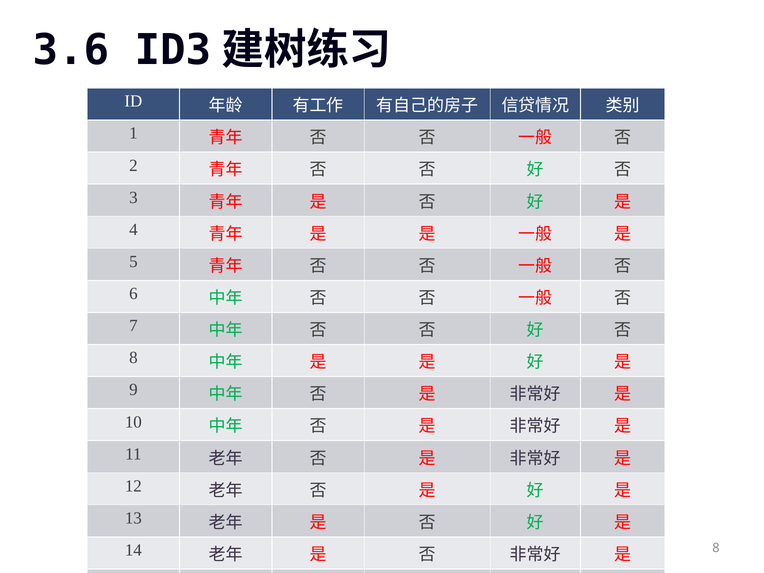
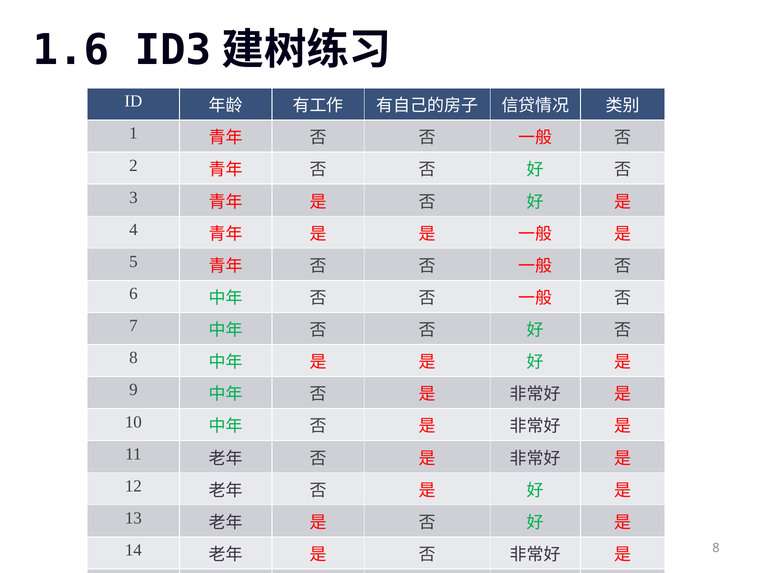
3.6: 3.6 -> 1.6
